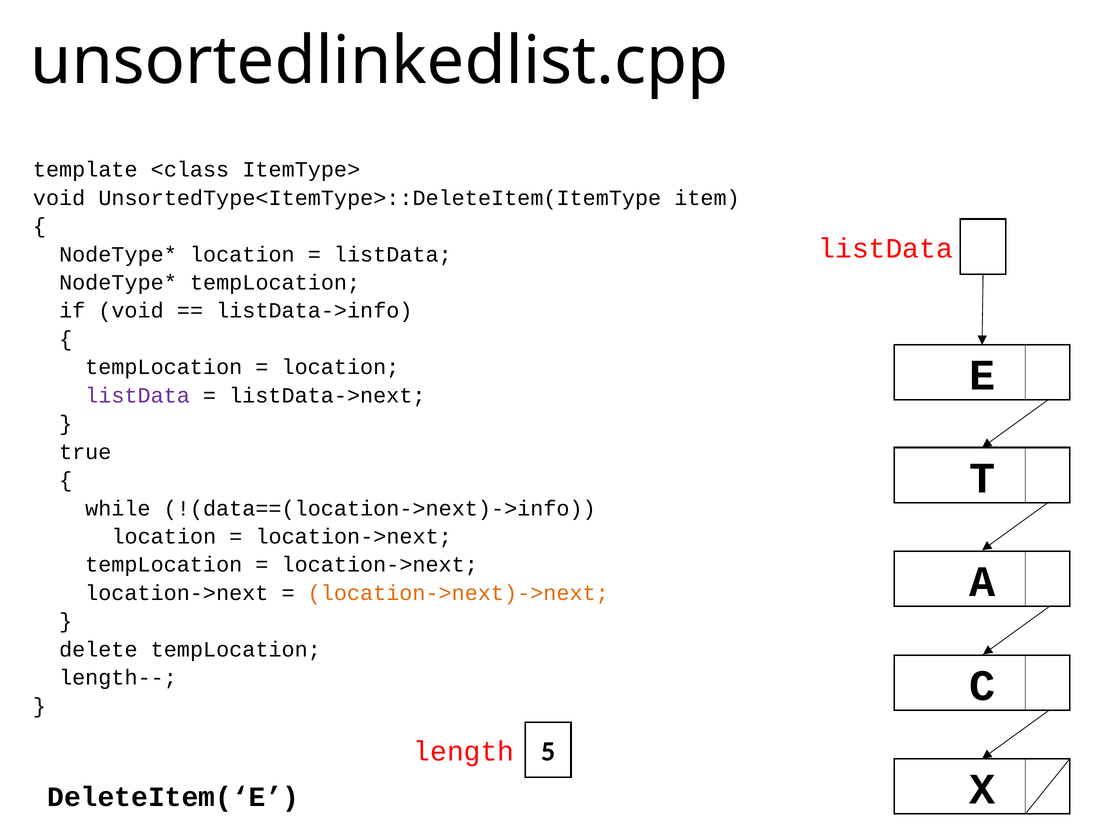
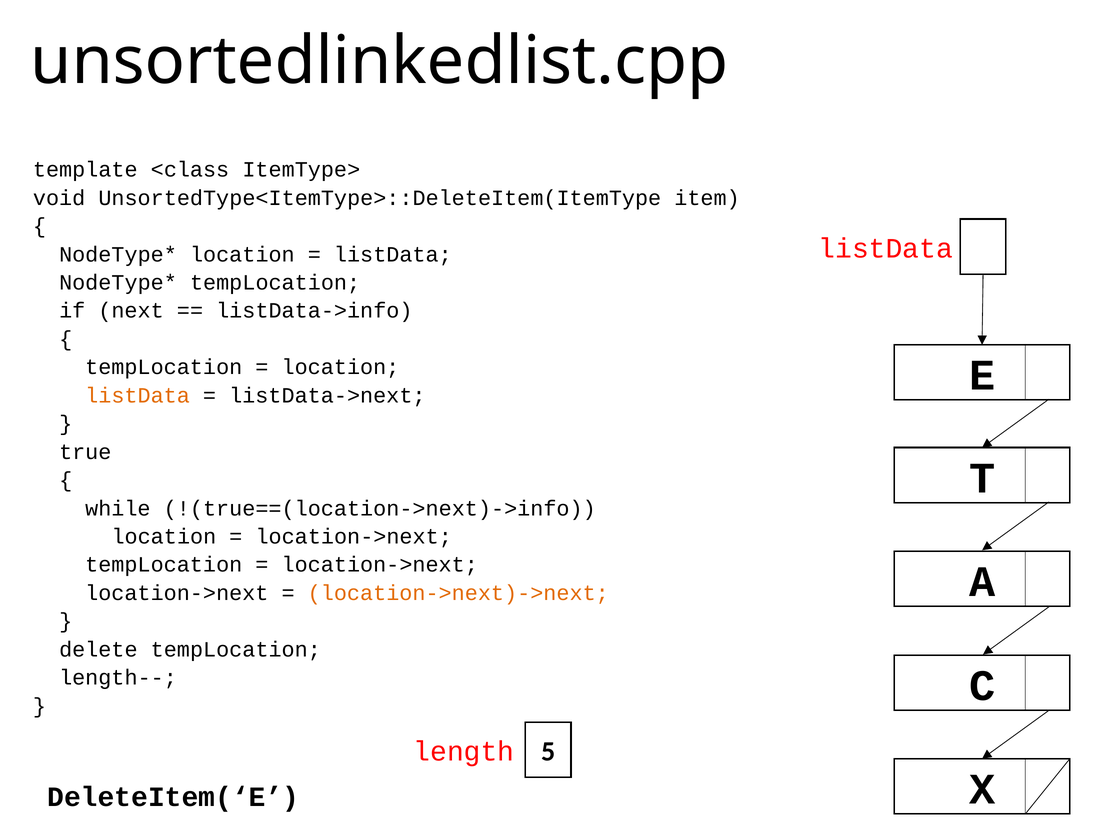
if void: void -> next
listData at (138, 395) colour: purple -> orange
!(data==(location->next)->info: !(data==(location->next)->info -> !(true==(location->next)->info
